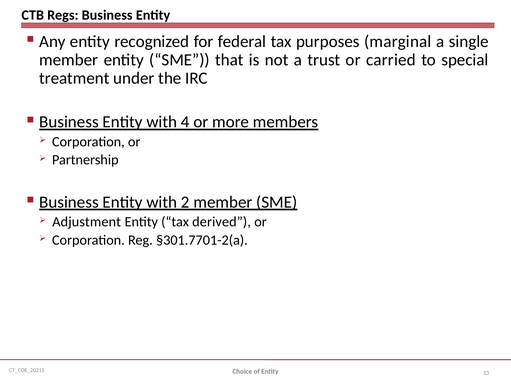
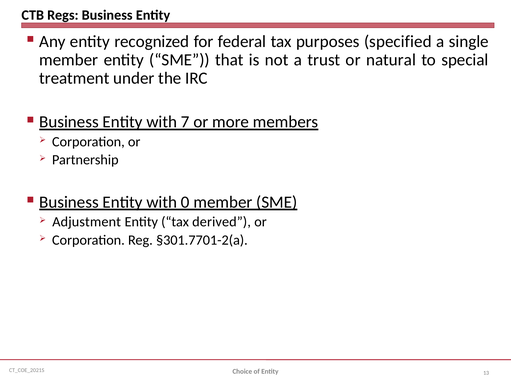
marginal: marginal -> specified
carried: carried -> natural
4: 4 -> 7
2: 2 -> 0
